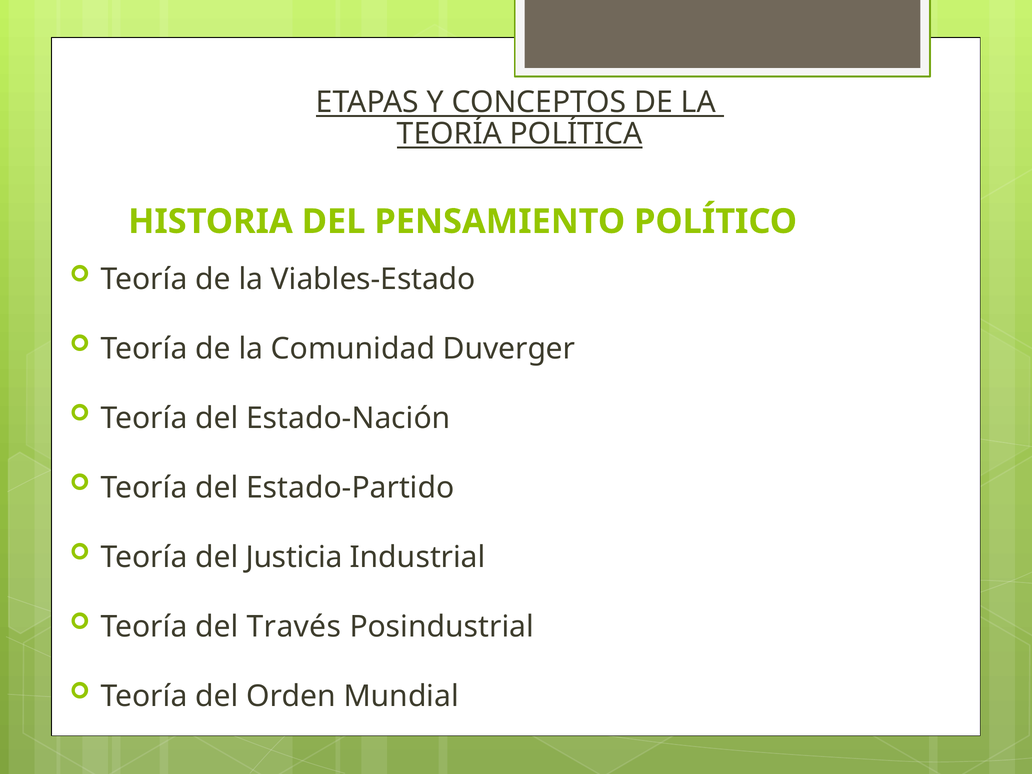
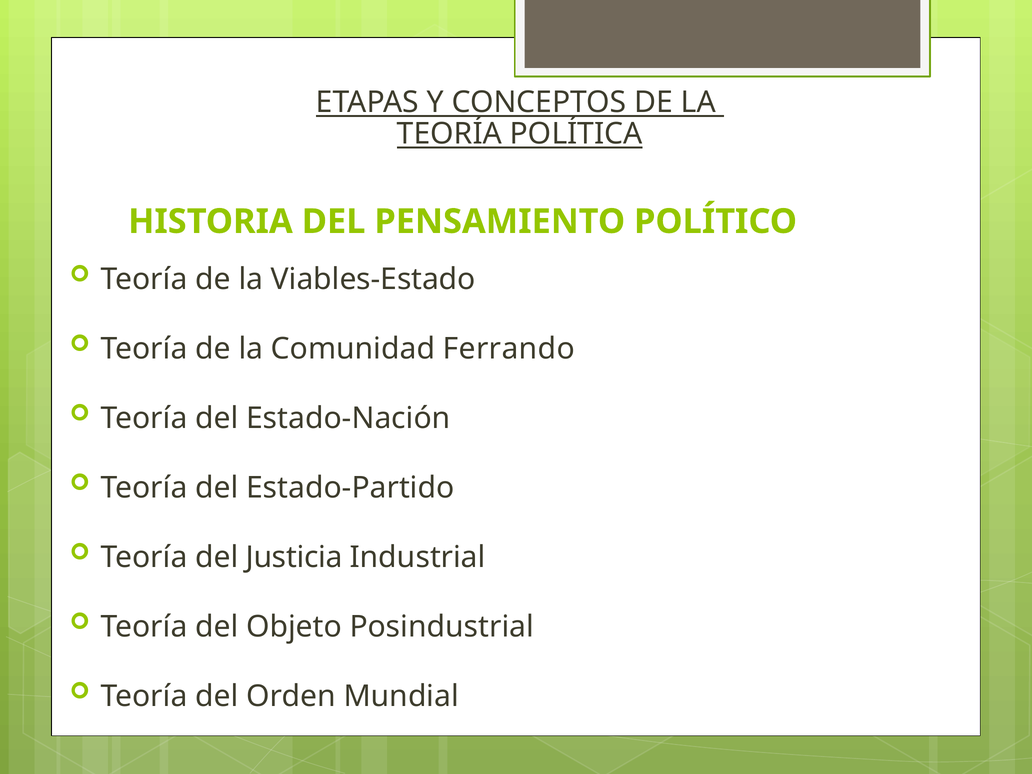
Duverger: Duverger -> Ferrando
Través: Través -> Objeto
